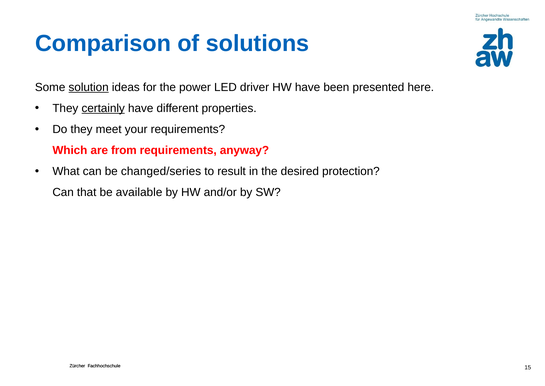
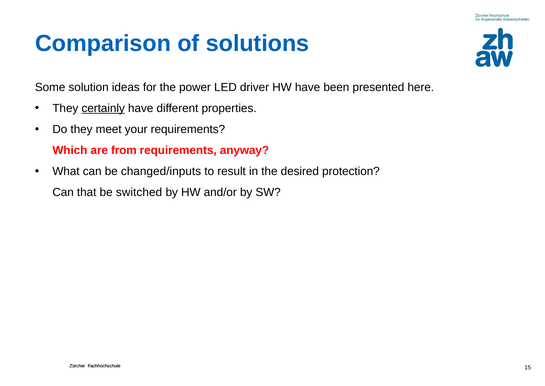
solution underline: present -> none
changed/series: changed/series -> changed/inputs
available: available -> switched
